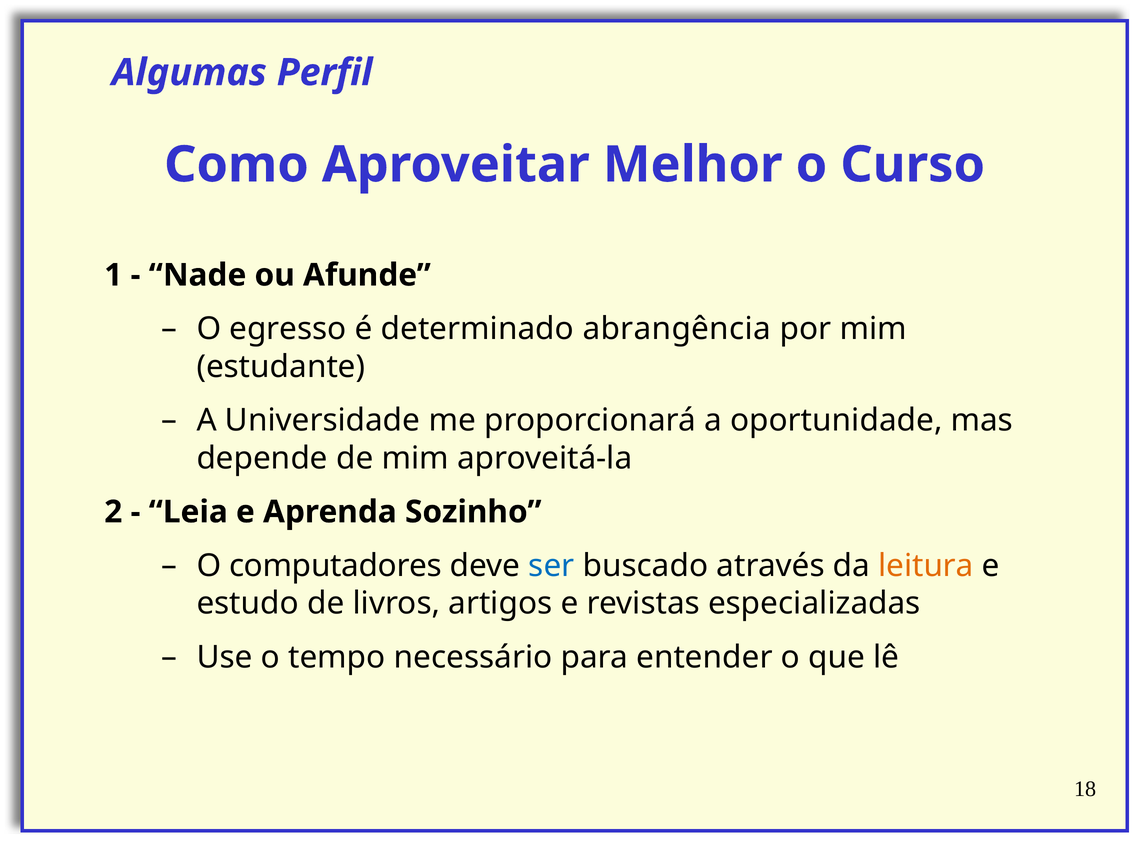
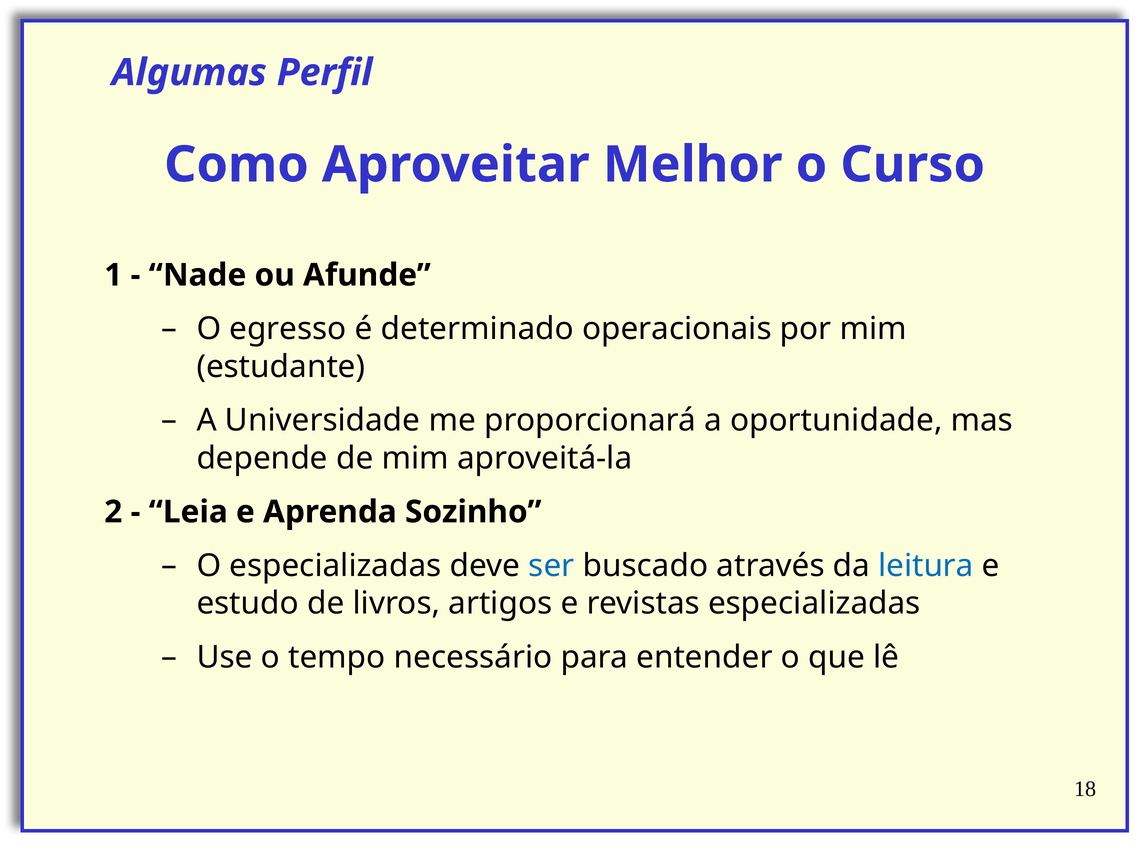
abrangência: abrangência -> operacionais
O computadores: computadores -> especializadas
leitura colour: orange -> blue
